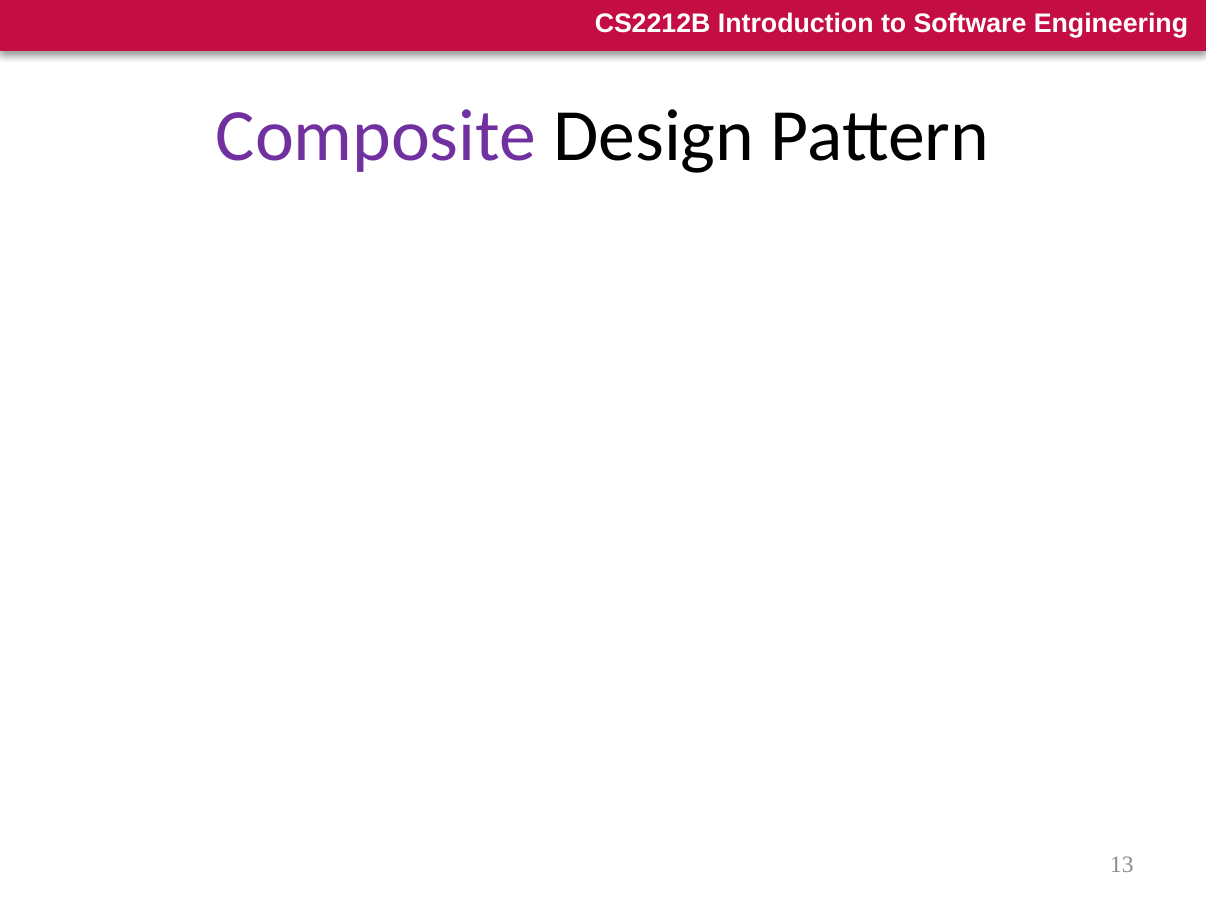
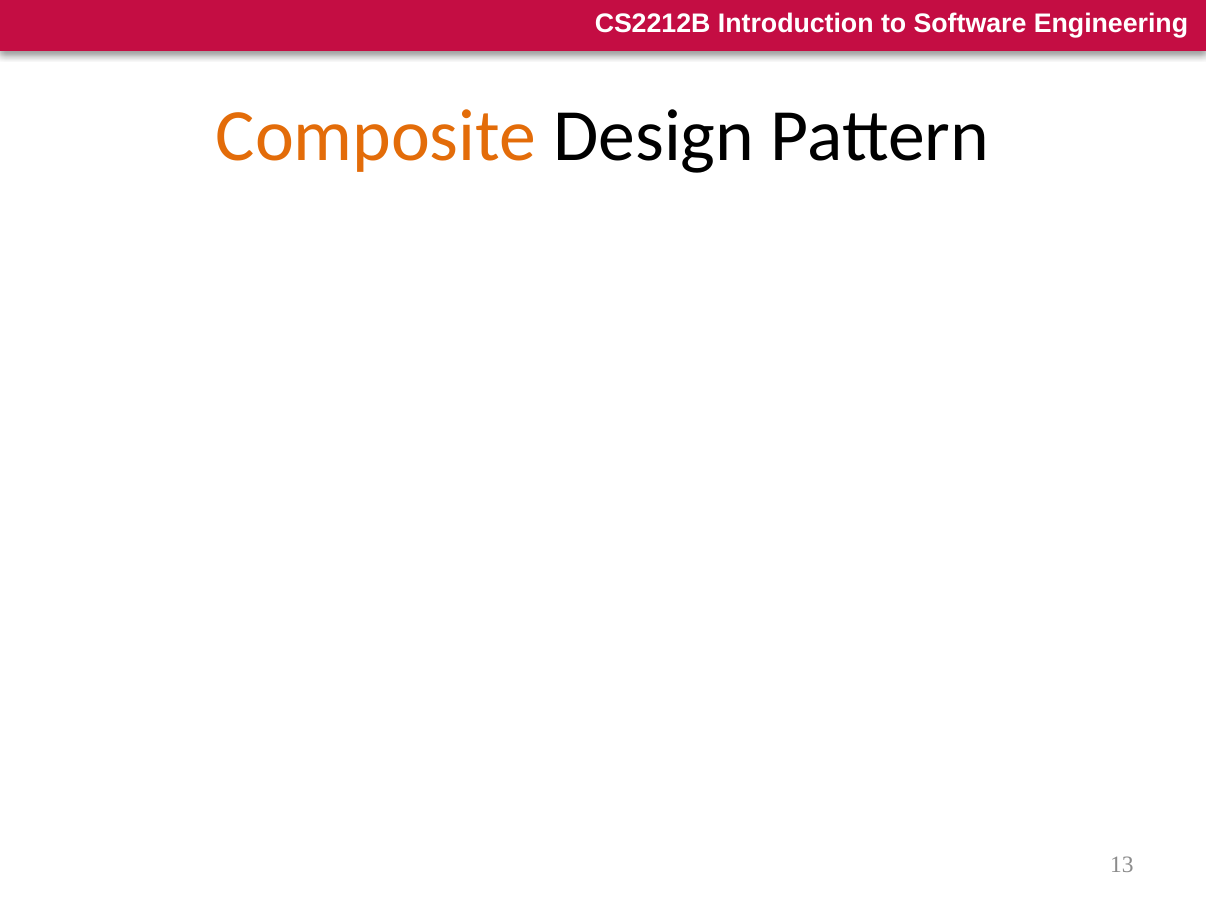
Composite at (376, 136) colour: purple -> orange
